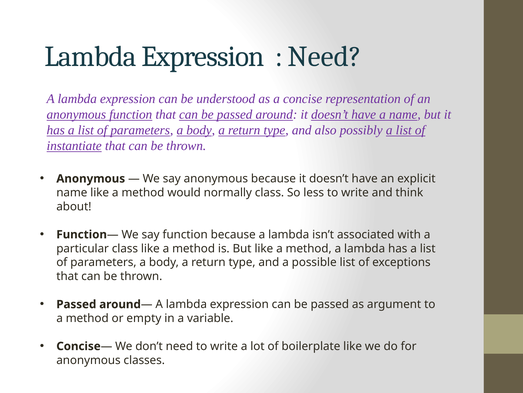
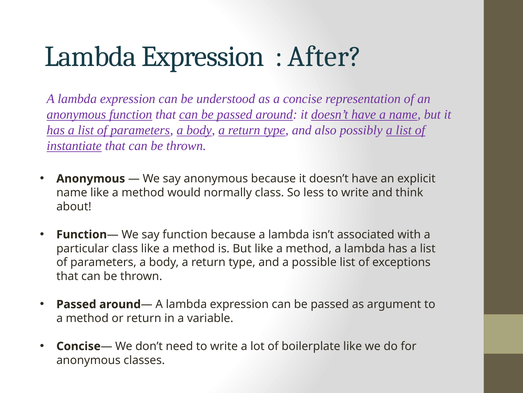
Need at (324, 56): Need -> After
or empty: empty -> return
